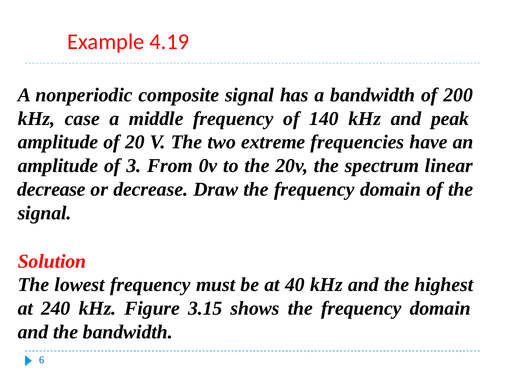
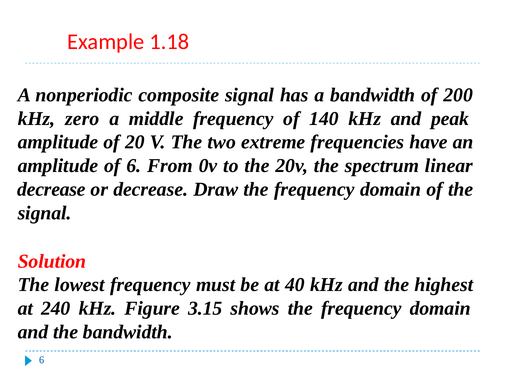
4.19: 4.19 -> 1.18
case: case -> zero
of 3: 3 -> 6
